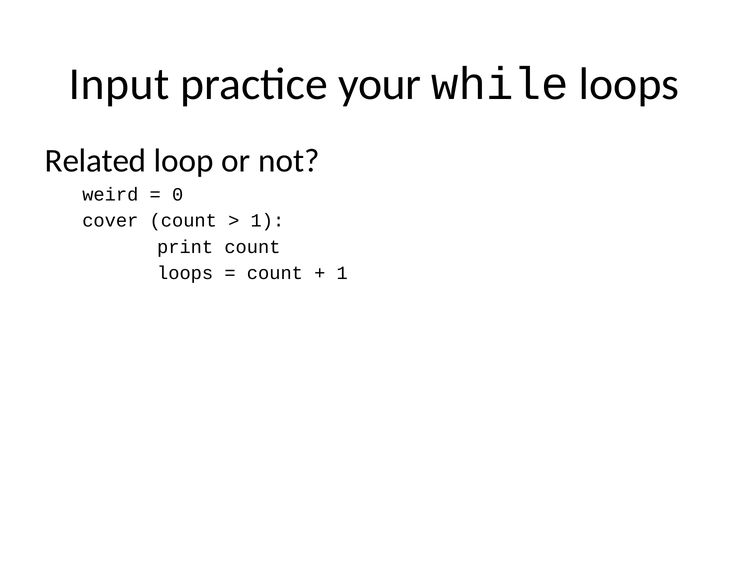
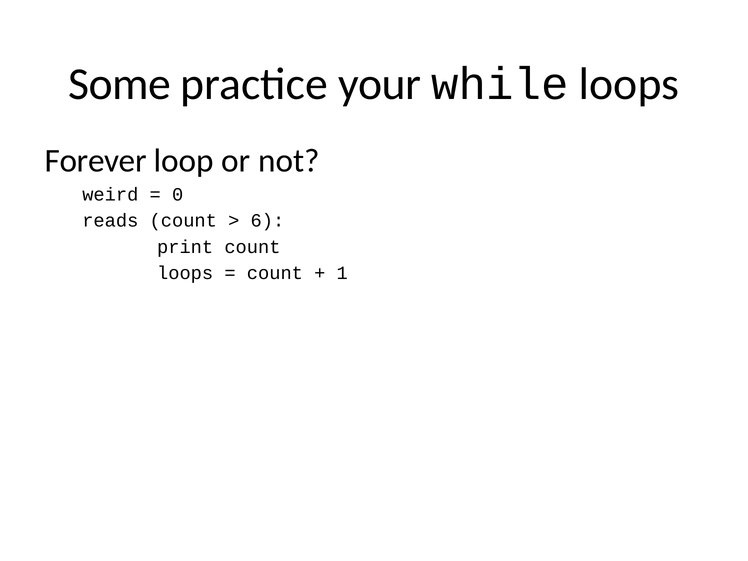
Input: Input -> Some
Related: Related -> Forever
cover: cover -> reads
1 at (267, 221): 1 -> 6
